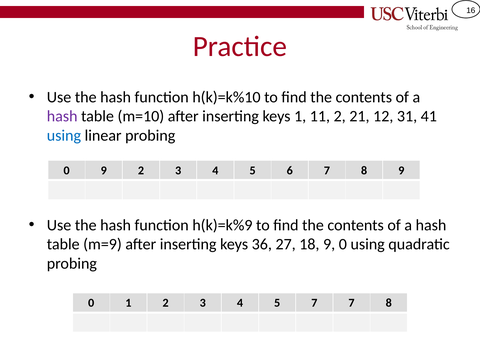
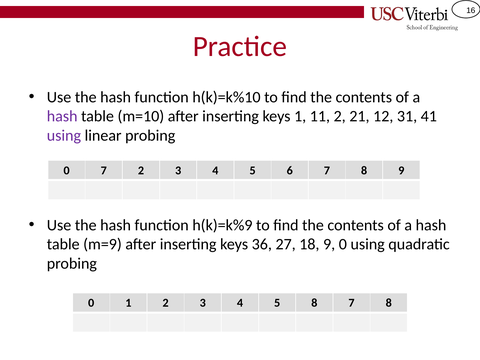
using at (64, 136) colour: blue -> purple
0 9: 9 -> 7
5 7: 7 -> 8
